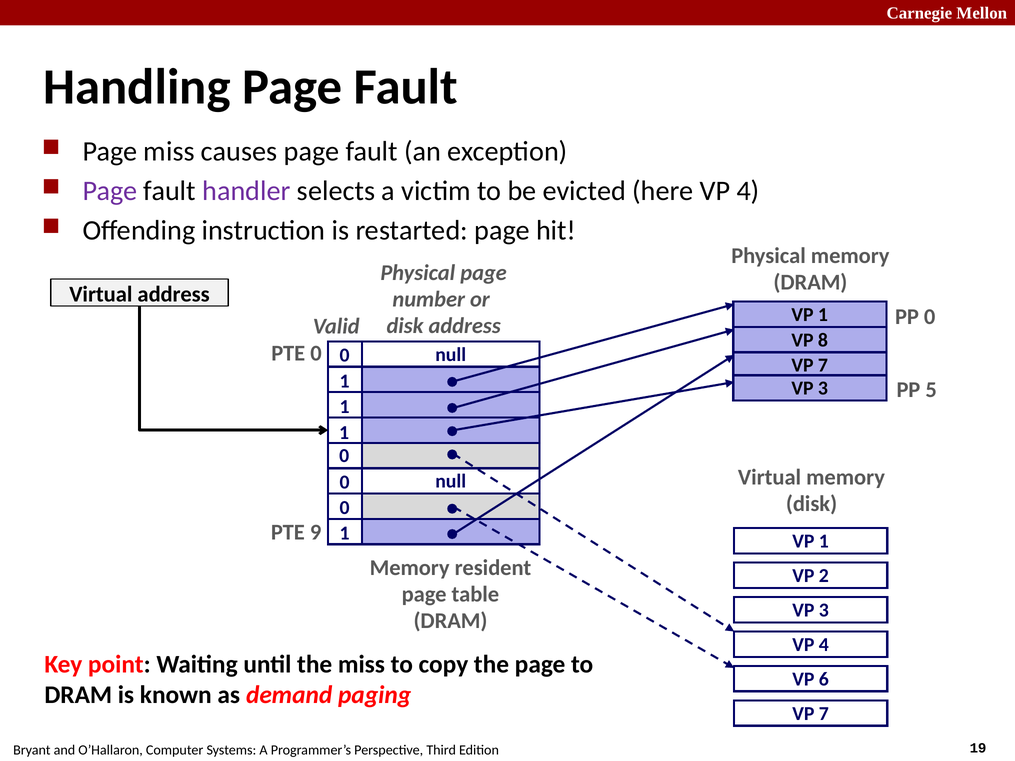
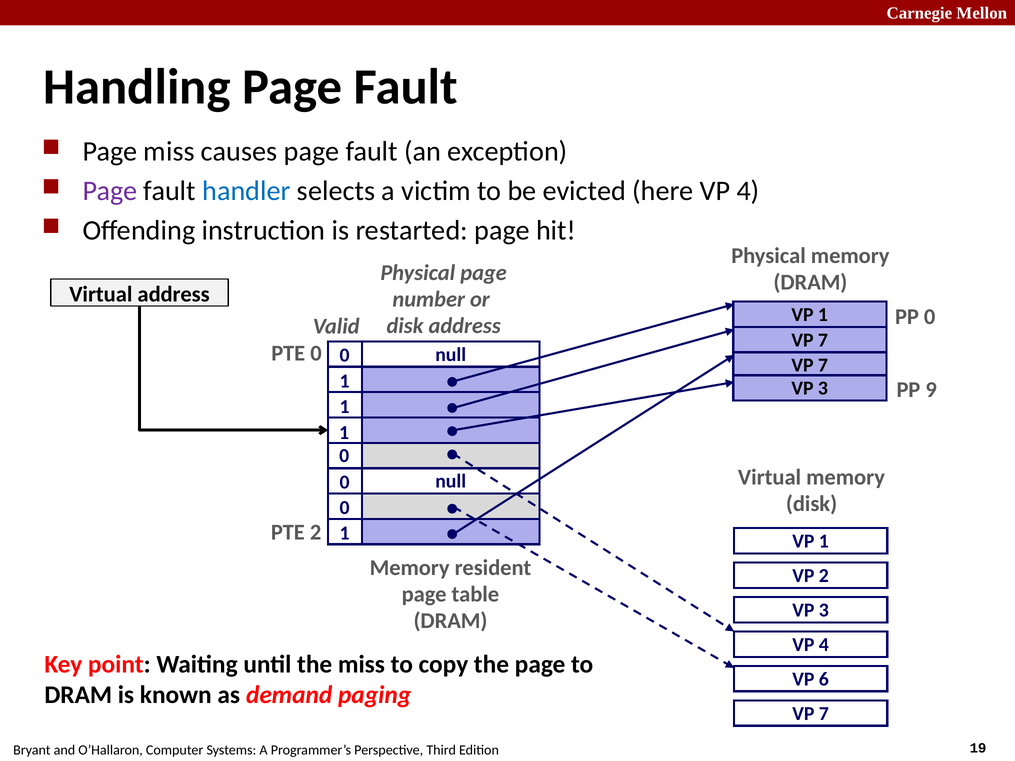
handler colour: purple -> blue
8 at (823, 340): 8 -> 7
5: 5 -> 9
PTE 9: 9 -> 2
